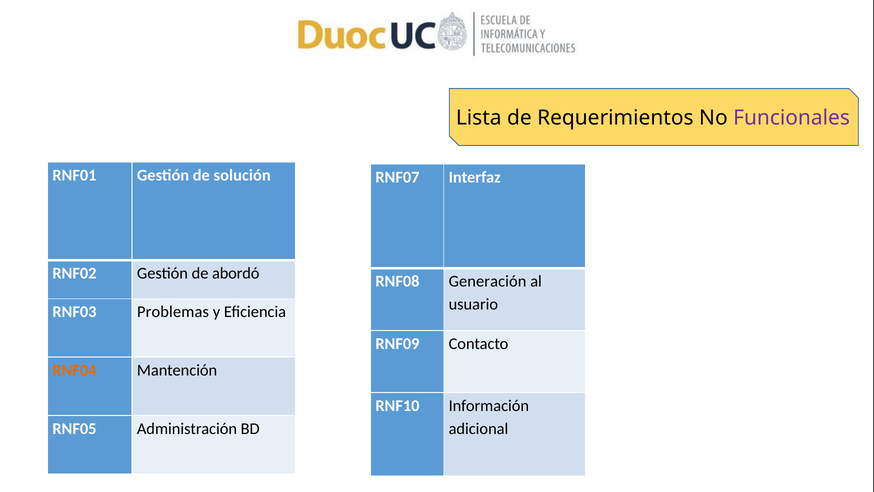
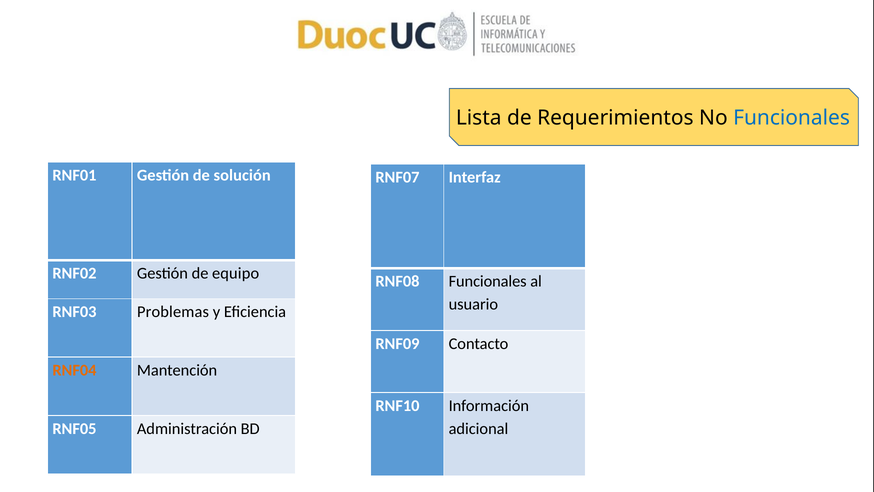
Funcionales at (792, 118) colour: purple -> blue
abordó: abordó -> equipo
RNF08 Generación: Generación -> Funcionales
